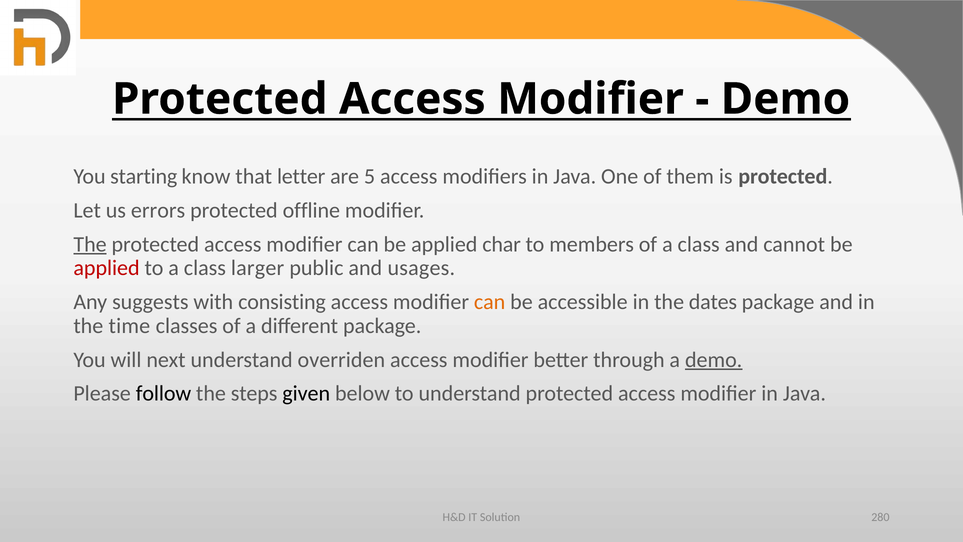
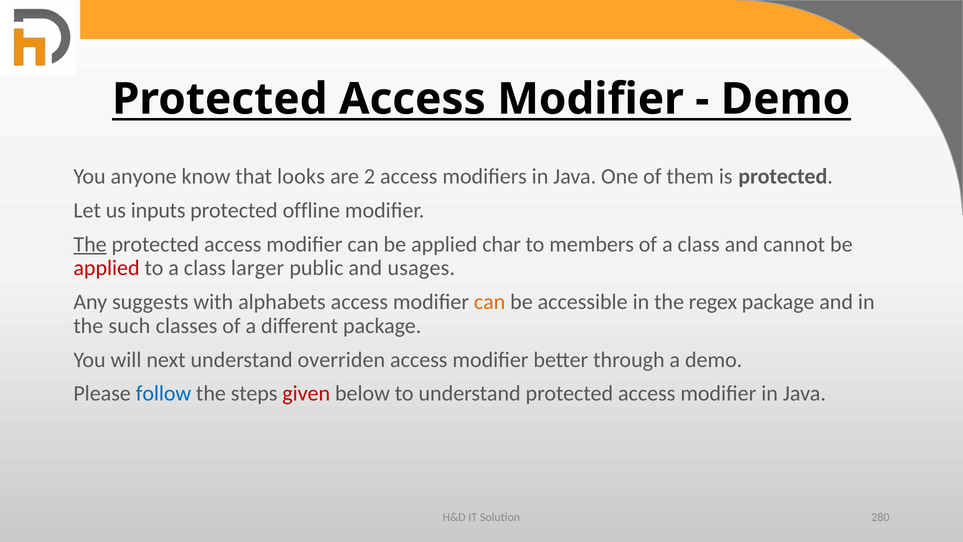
starting: starting -> anyone
letter: letter -> looks
5: 5 -> 2
errors: errors -> inputs
consisting: consisting -> alphabets
dates: dates -> regex
time: time -> such
demo at (714, 360) underline: present -> none
follow colour: black -> blue
given colour: black -> red
